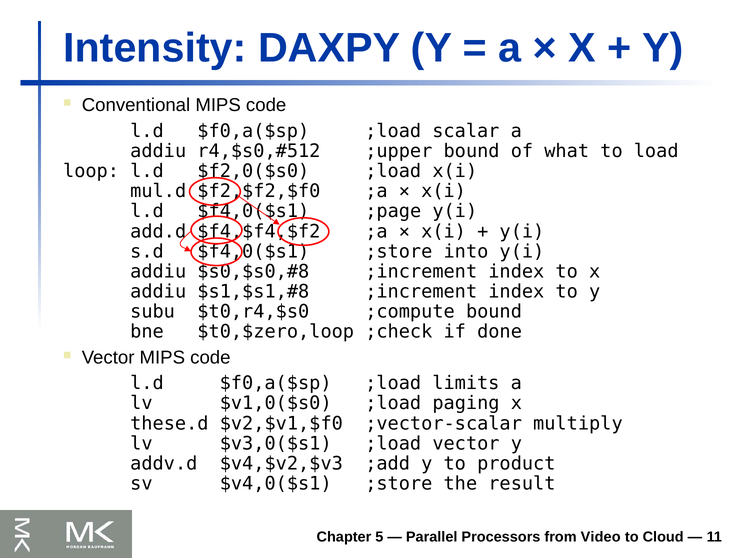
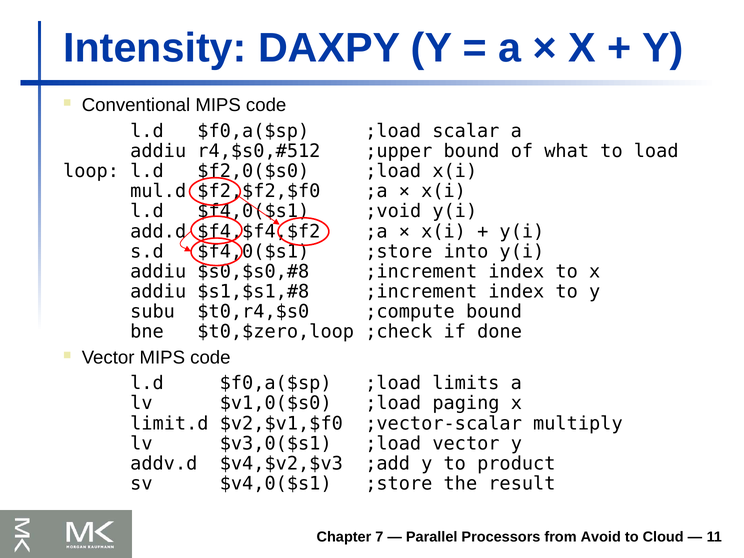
;page: ;page -> ;void
these.d: these.d -> limit.d
5: 5 -> 7
Video: Video -> Avoid
